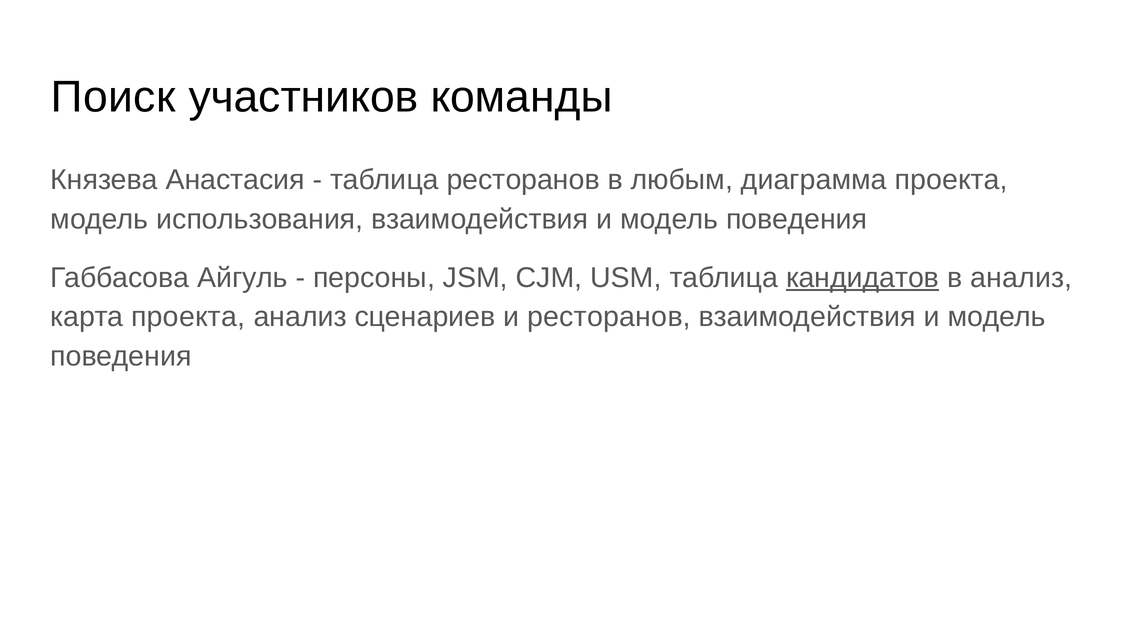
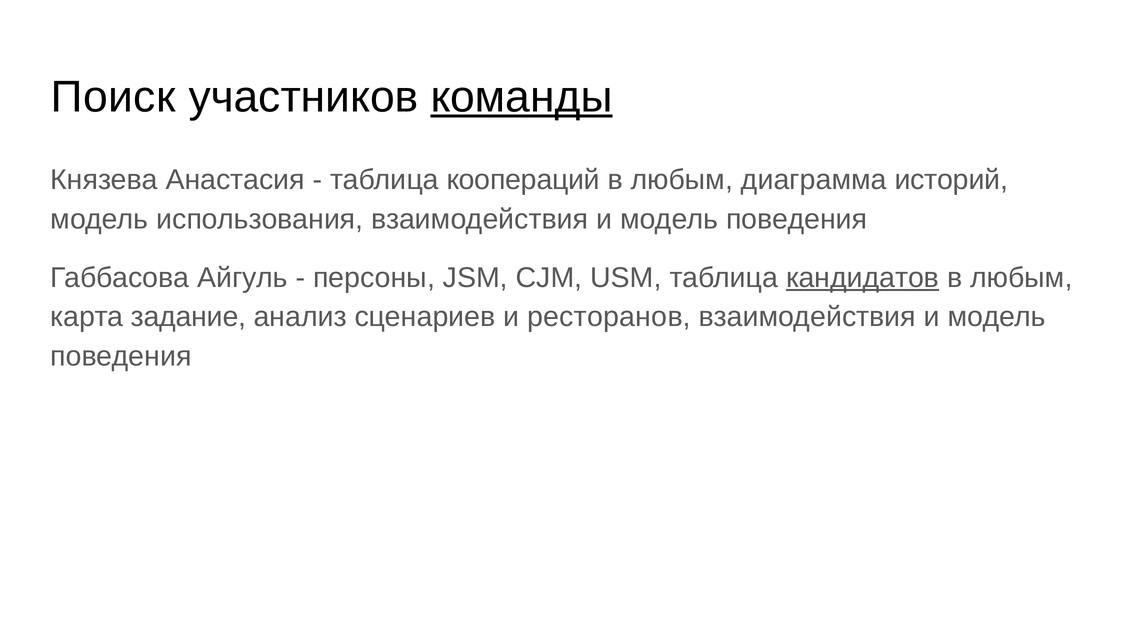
команды underline: none -> present
таблица ресторанов: ресторанов -> коопераций
диаграмма проекта: проекта -> историй
анализ at (1021, 278): анализ -> любым
карта проекта: проекта -> задание
